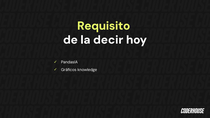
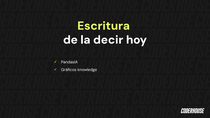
Requisito: Requisito -> Escritura
